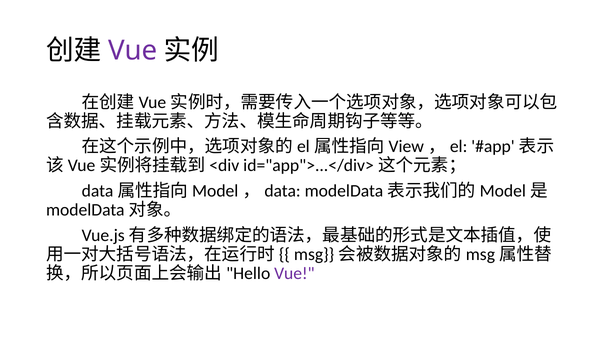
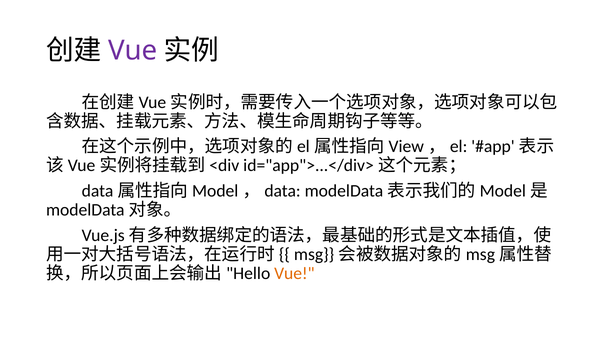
Vue at (294, 273) colour: purple -> orange
